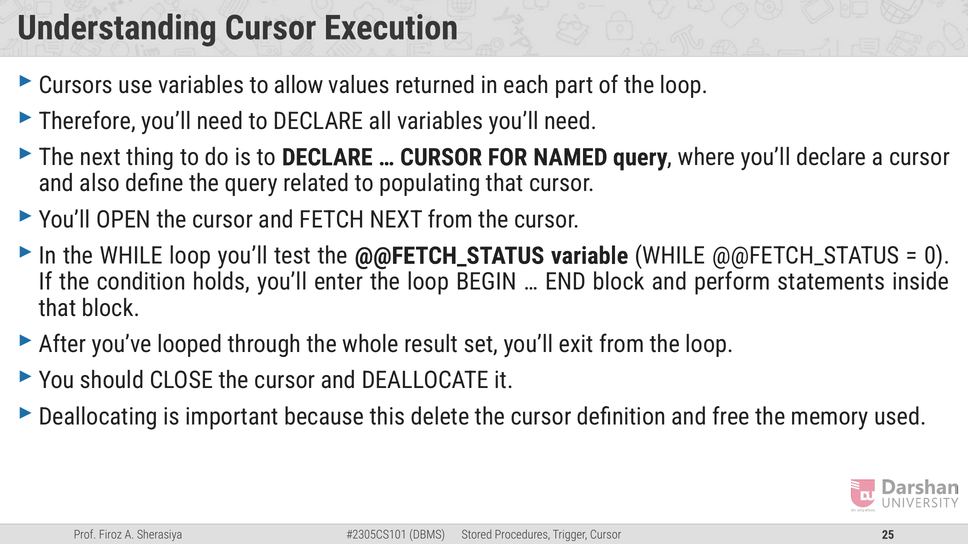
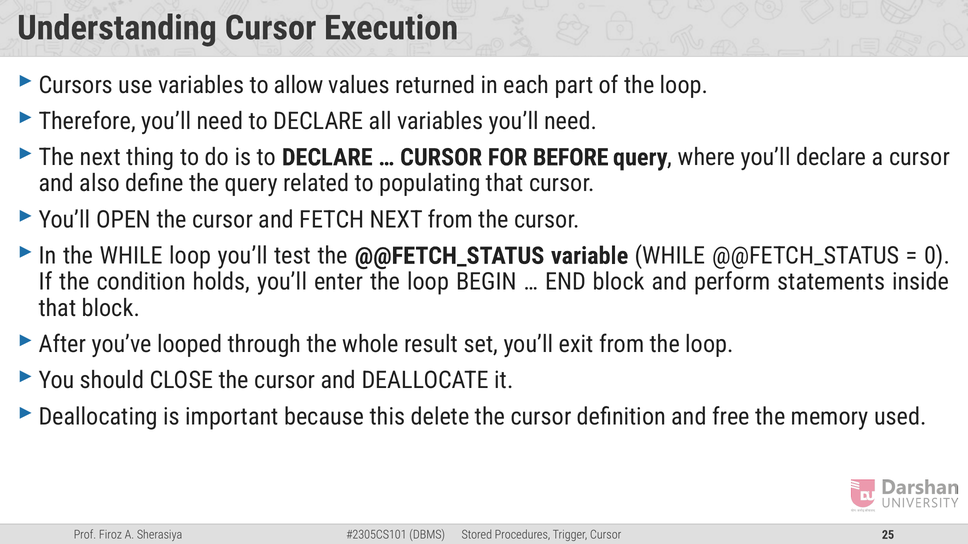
NAMED: NAMED -> BEFORE
